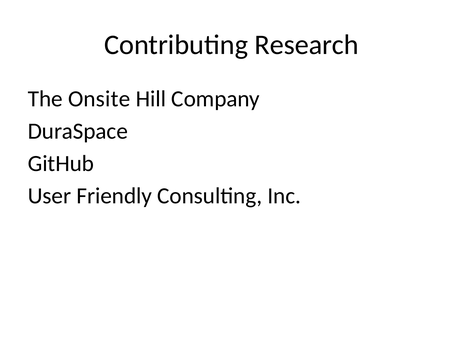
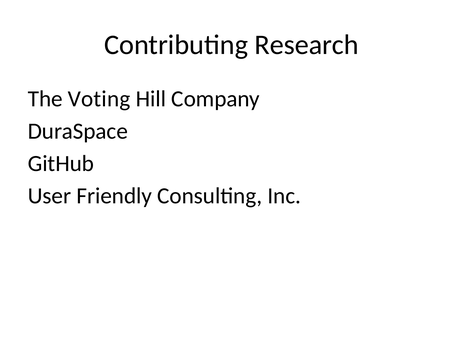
Onsite: Onsite -> Voting
